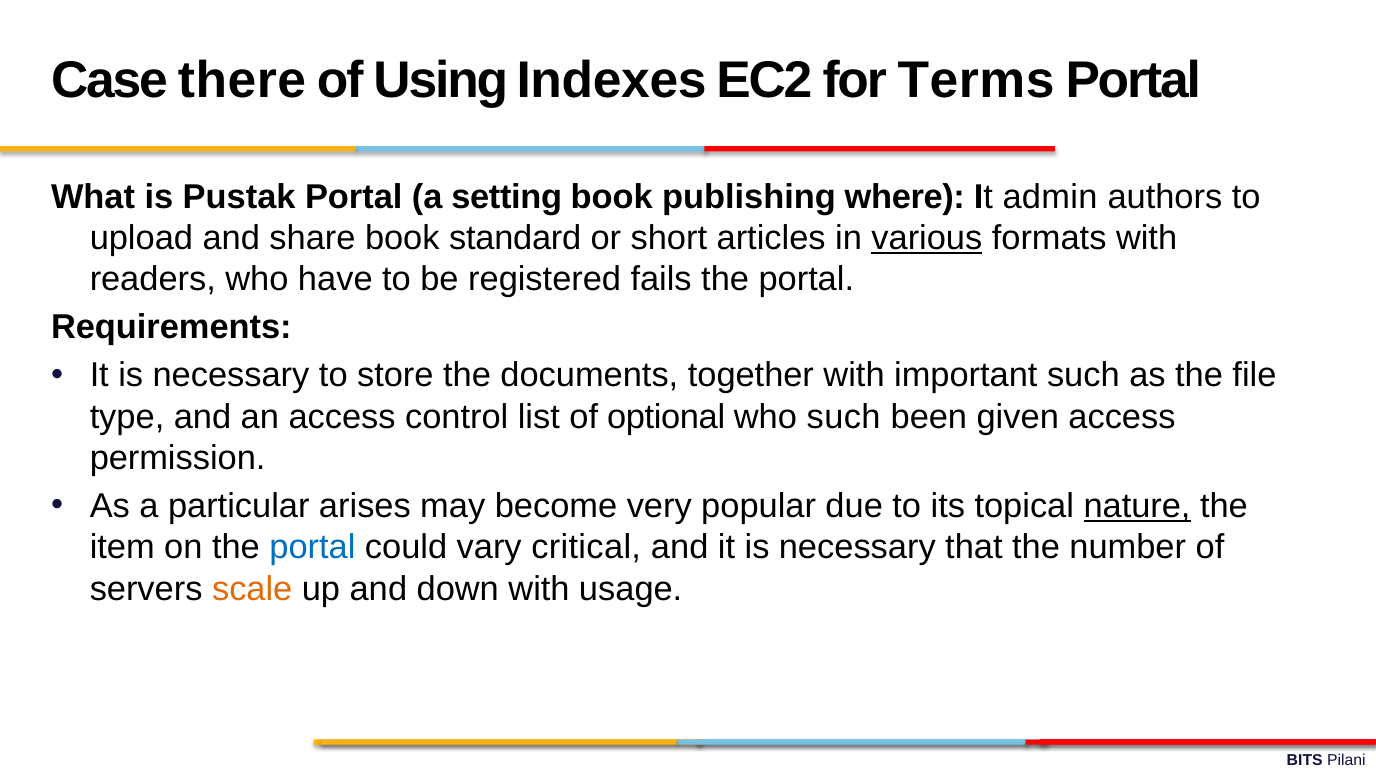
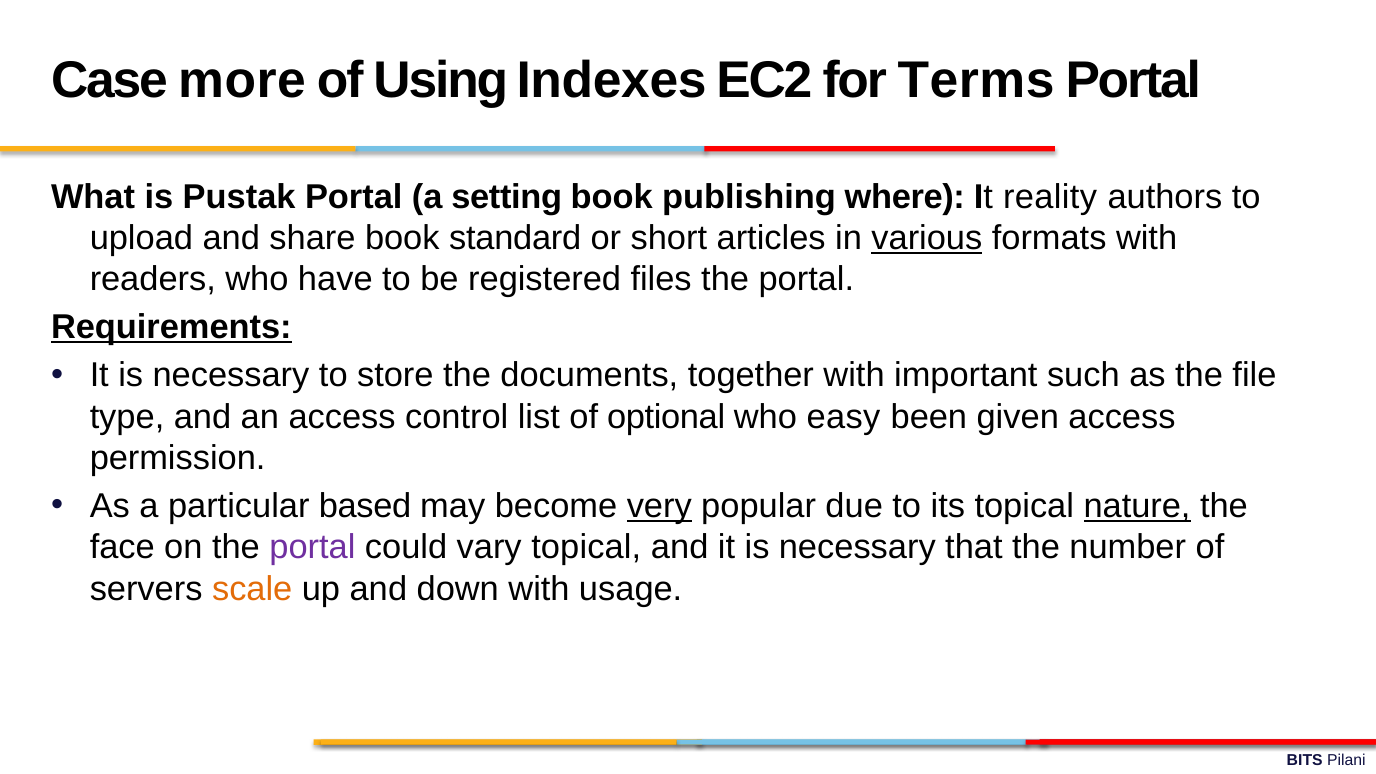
there: there -> more
admin: admin -> reality
fails: fails -> files
Requirements underline: none -> present
who such: such -> easy
arises: arises -> based
very underline: none -> present
item: item -> face
portal at (312, 548) colour: blue -> purple
vary critical: critical -> topical
